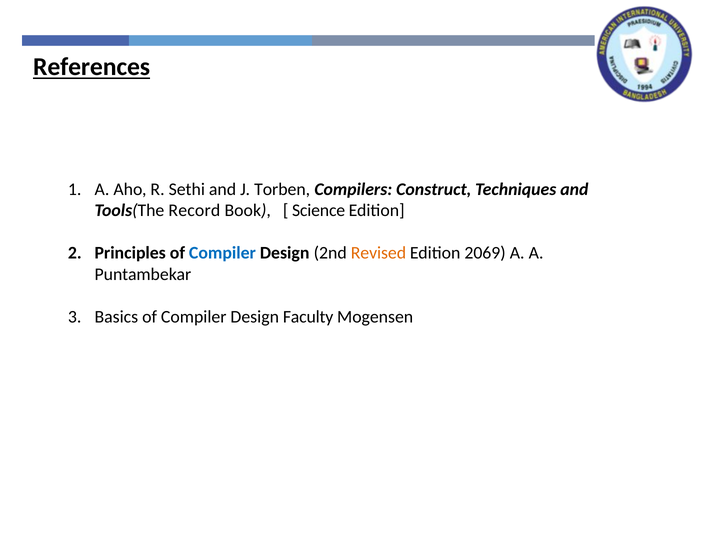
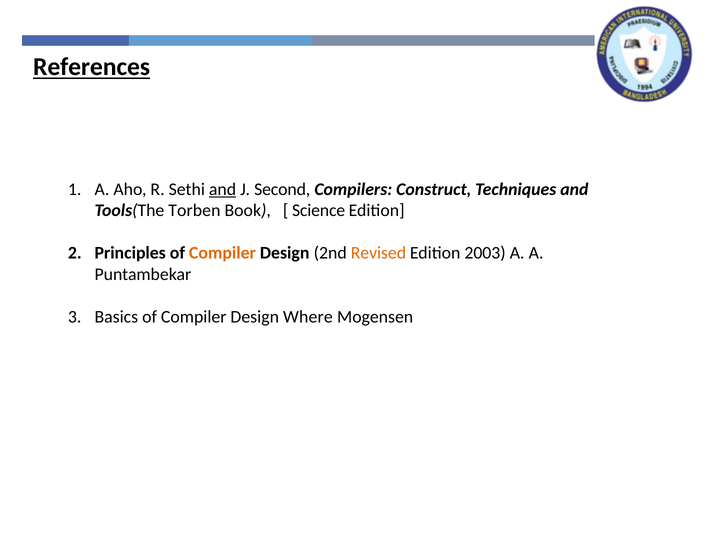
and at (223, 189) underline: none -> present
Torben: Torben -> Second
Record: Record -> Torben
Compiler at (222, 253) colour: blue -> orange
2069: 2069 -> 2003
Faculty: Faculty -> Where
